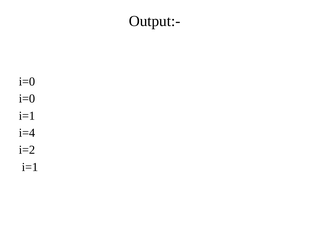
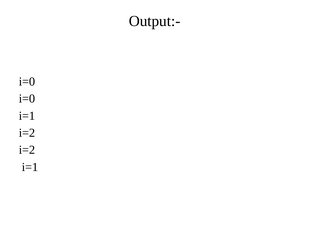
i=4 at (27, 133): i=4 -> i=2
